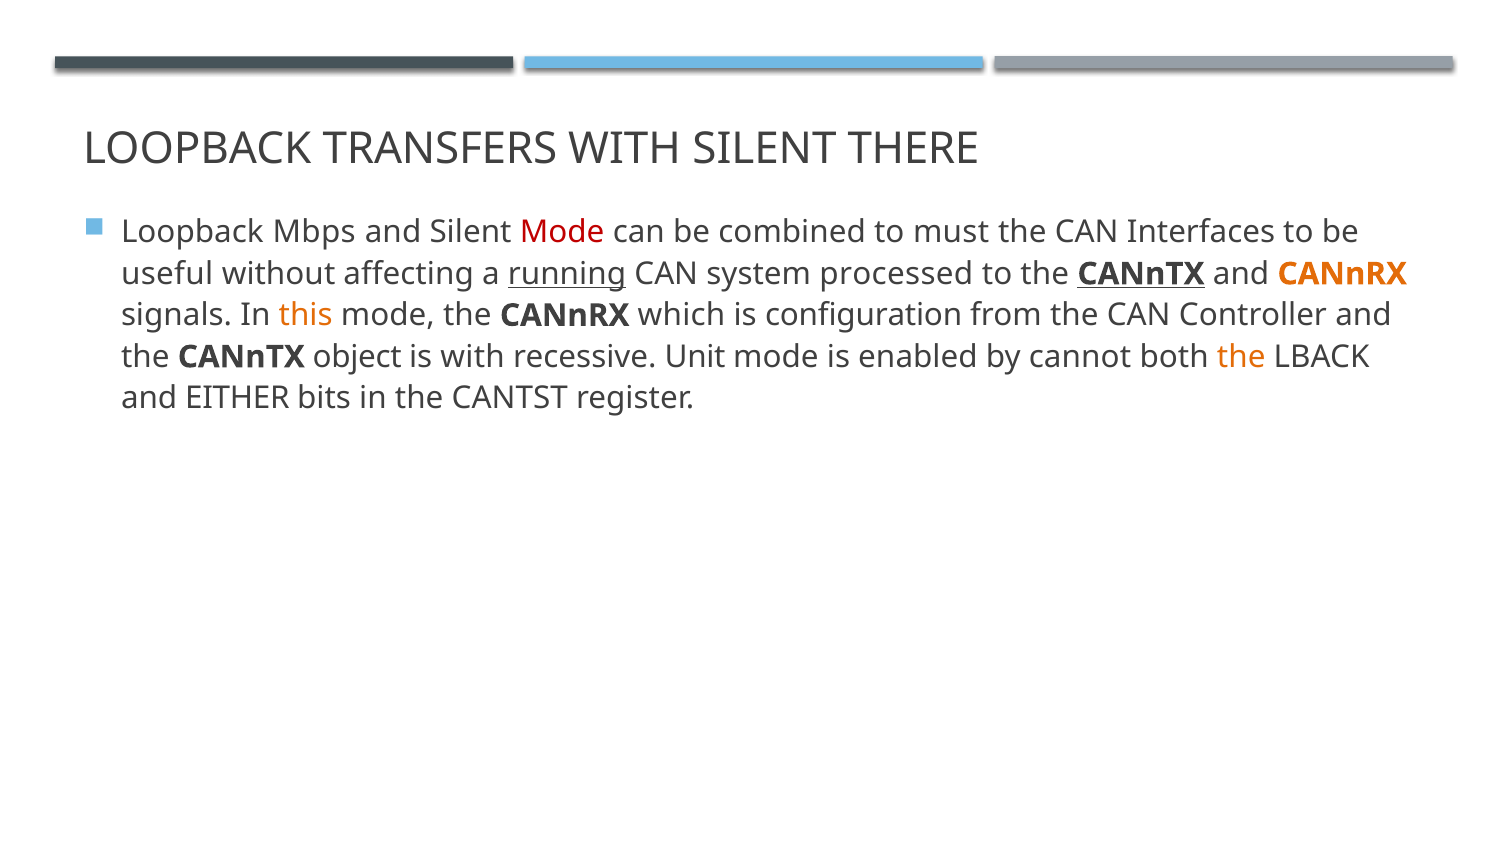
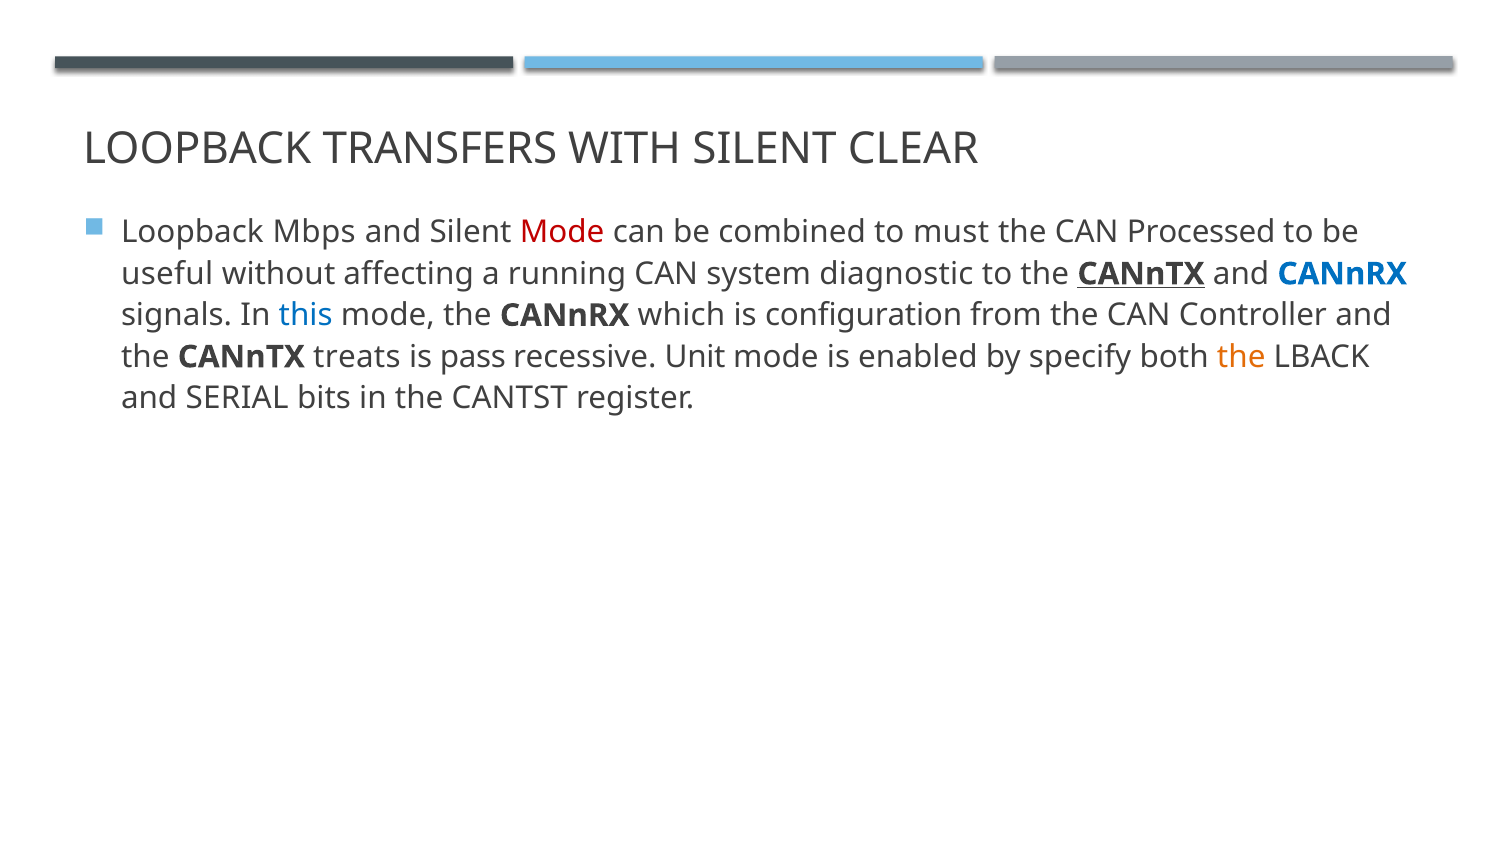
THERE: THERE -> CLEAR
Interfaces: Interfaces -> Processed
running underline: present -> none
processed: processed -> diagnostic
CANnRX at (1342, 274) colour: orange -> blue
this colour: orange -> blue
object: object -> treats
is with: with -> pass
cannot: cannot -> specify
EITHER: EITHER -> SERIAL
